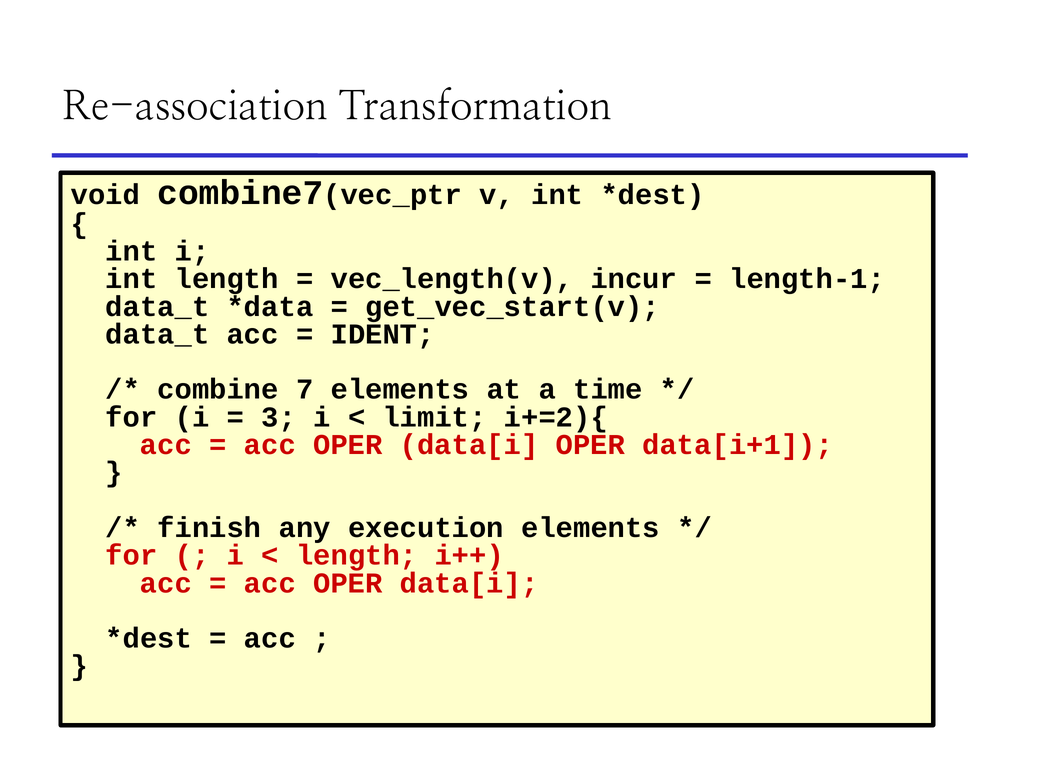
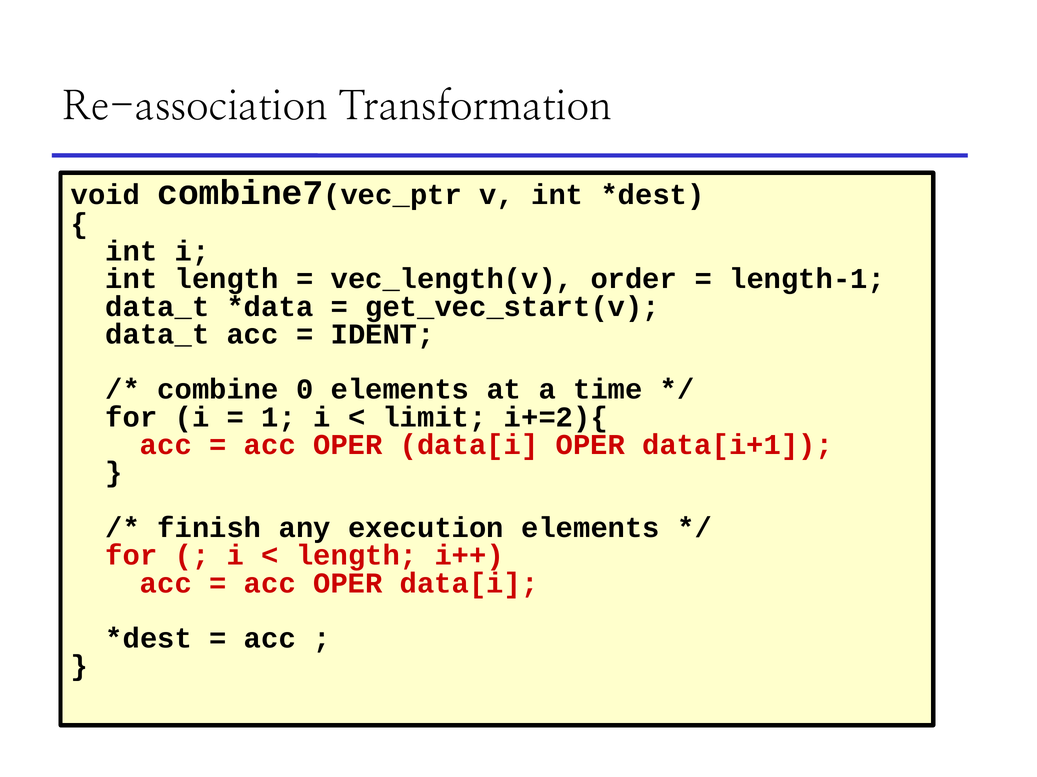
incur: incur -> order
7: 7 -> 0
3: 3 -> 1
